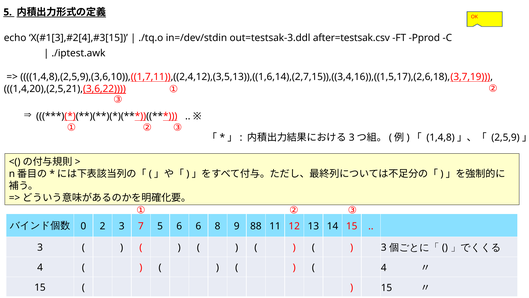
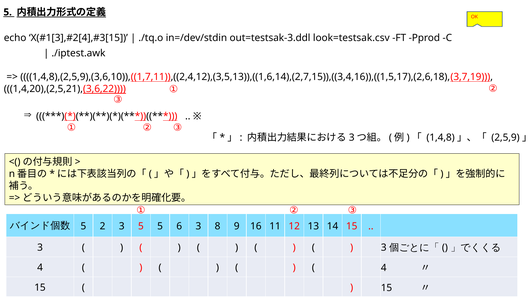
after=testsak.csv: after=testsak.csv -> look=testsak.csv
0 at (83, 226): 0 -> 5
3 7: 7 -> 5
6 6: 6 -> 3
88: 88 -> 16
